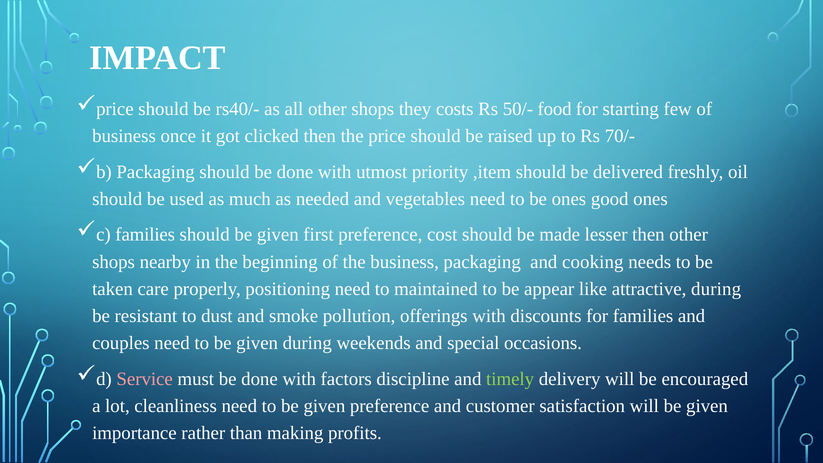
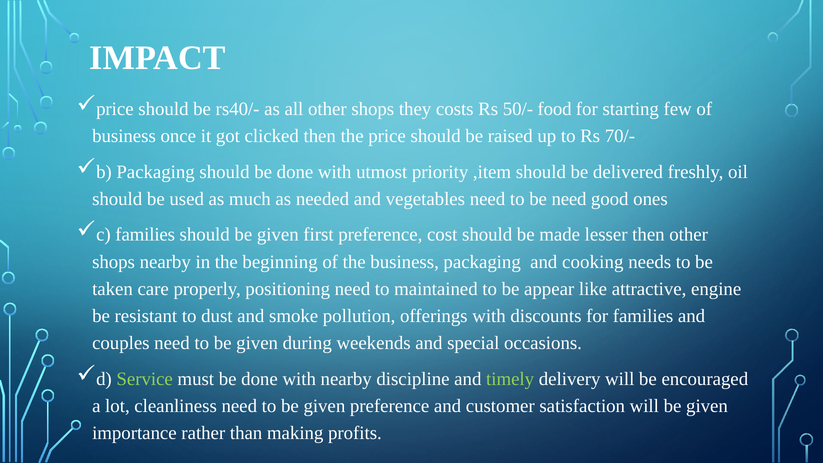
be ones: ones -> need
attractive during: during -> engine
Service colour: pink -> light green
with factors: factors -> nearby
